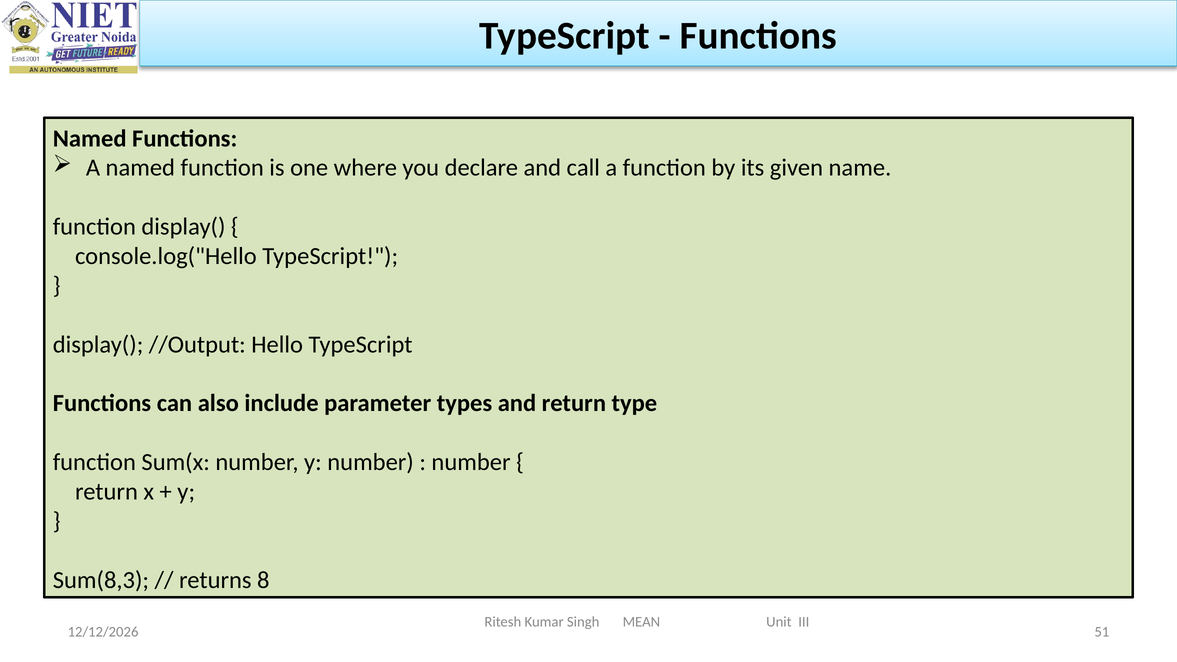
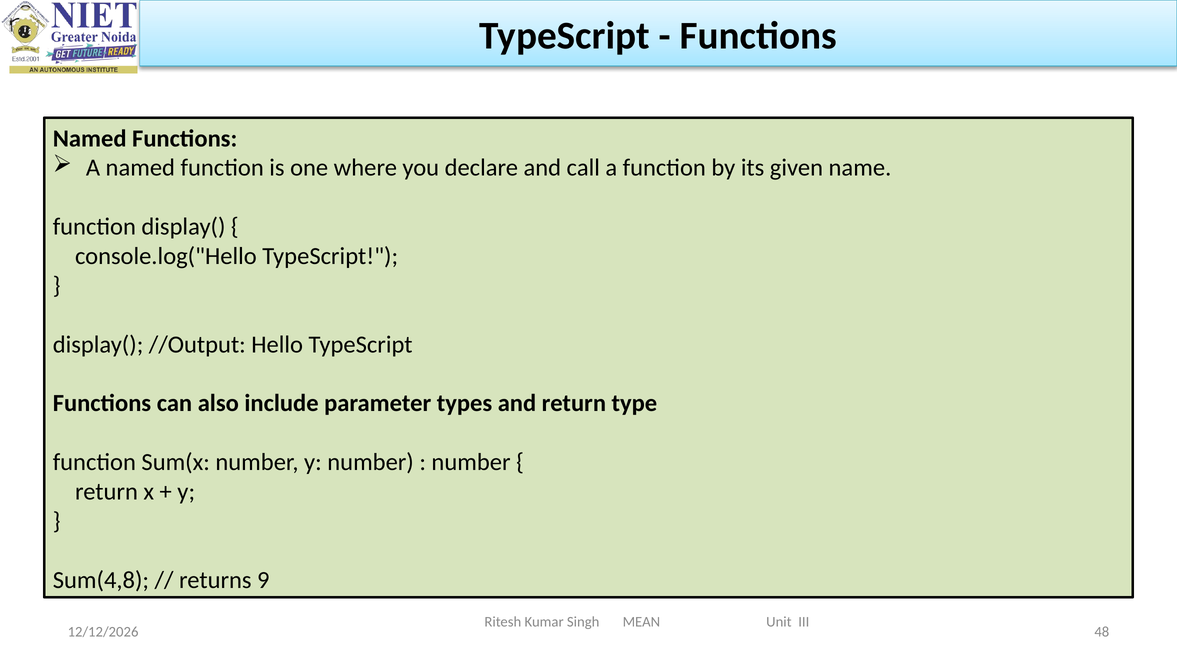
Sum(8,3: Sum(8,3 -> Sum(4,8
8: 8 -> 9
51: 51 -> 48
